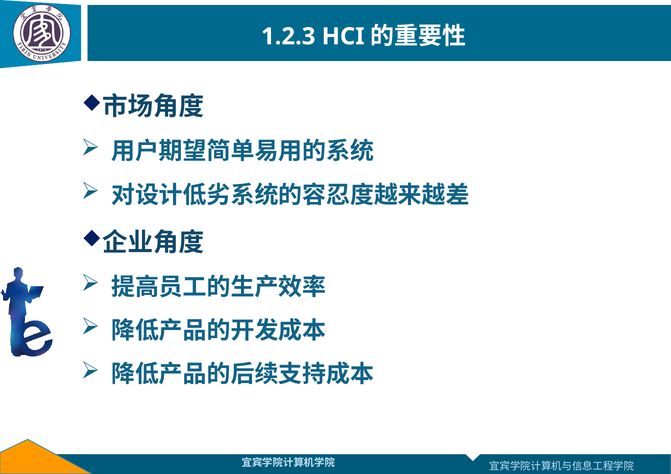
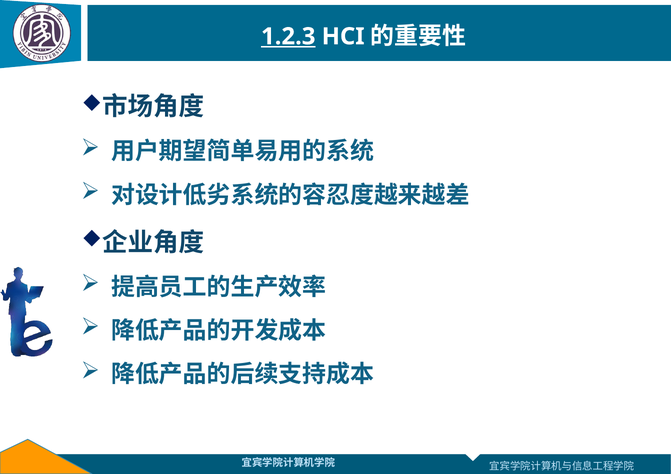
1.2.3 underline: none -> present
